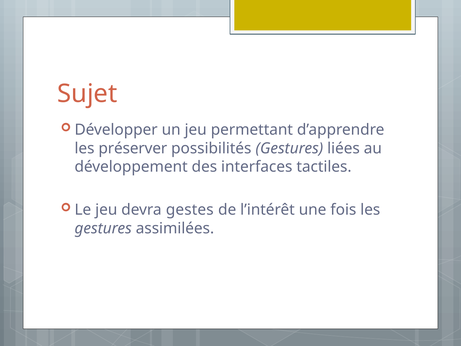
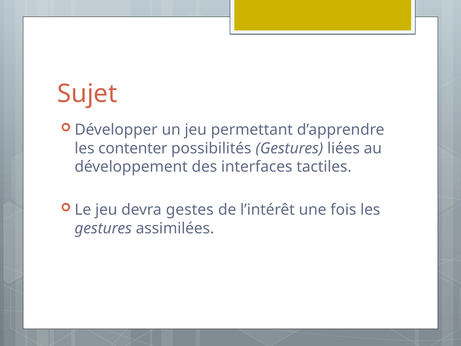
préserver: préserver -> contenter
